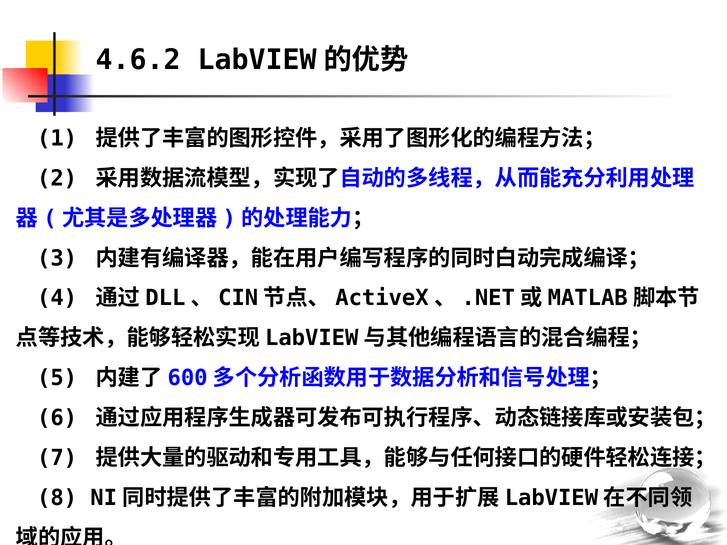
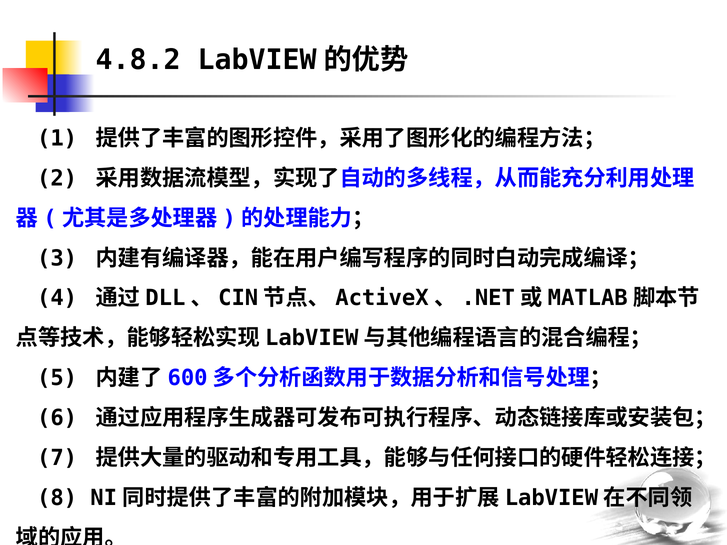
4.6.2: 4.6.2 -> 4.8.2
